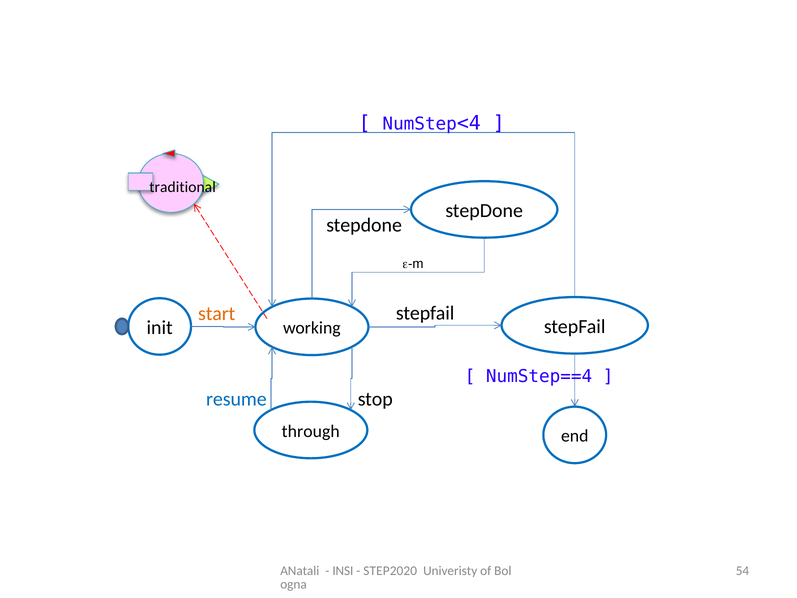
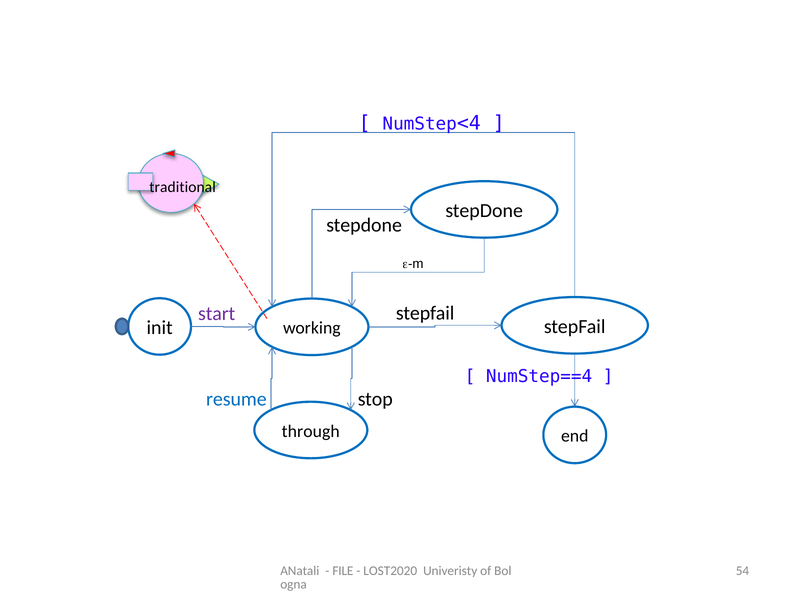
start colour: orange -> purple
INSI: INSI -> FILE
STEP2020: STEP2020 -> LOST2020
